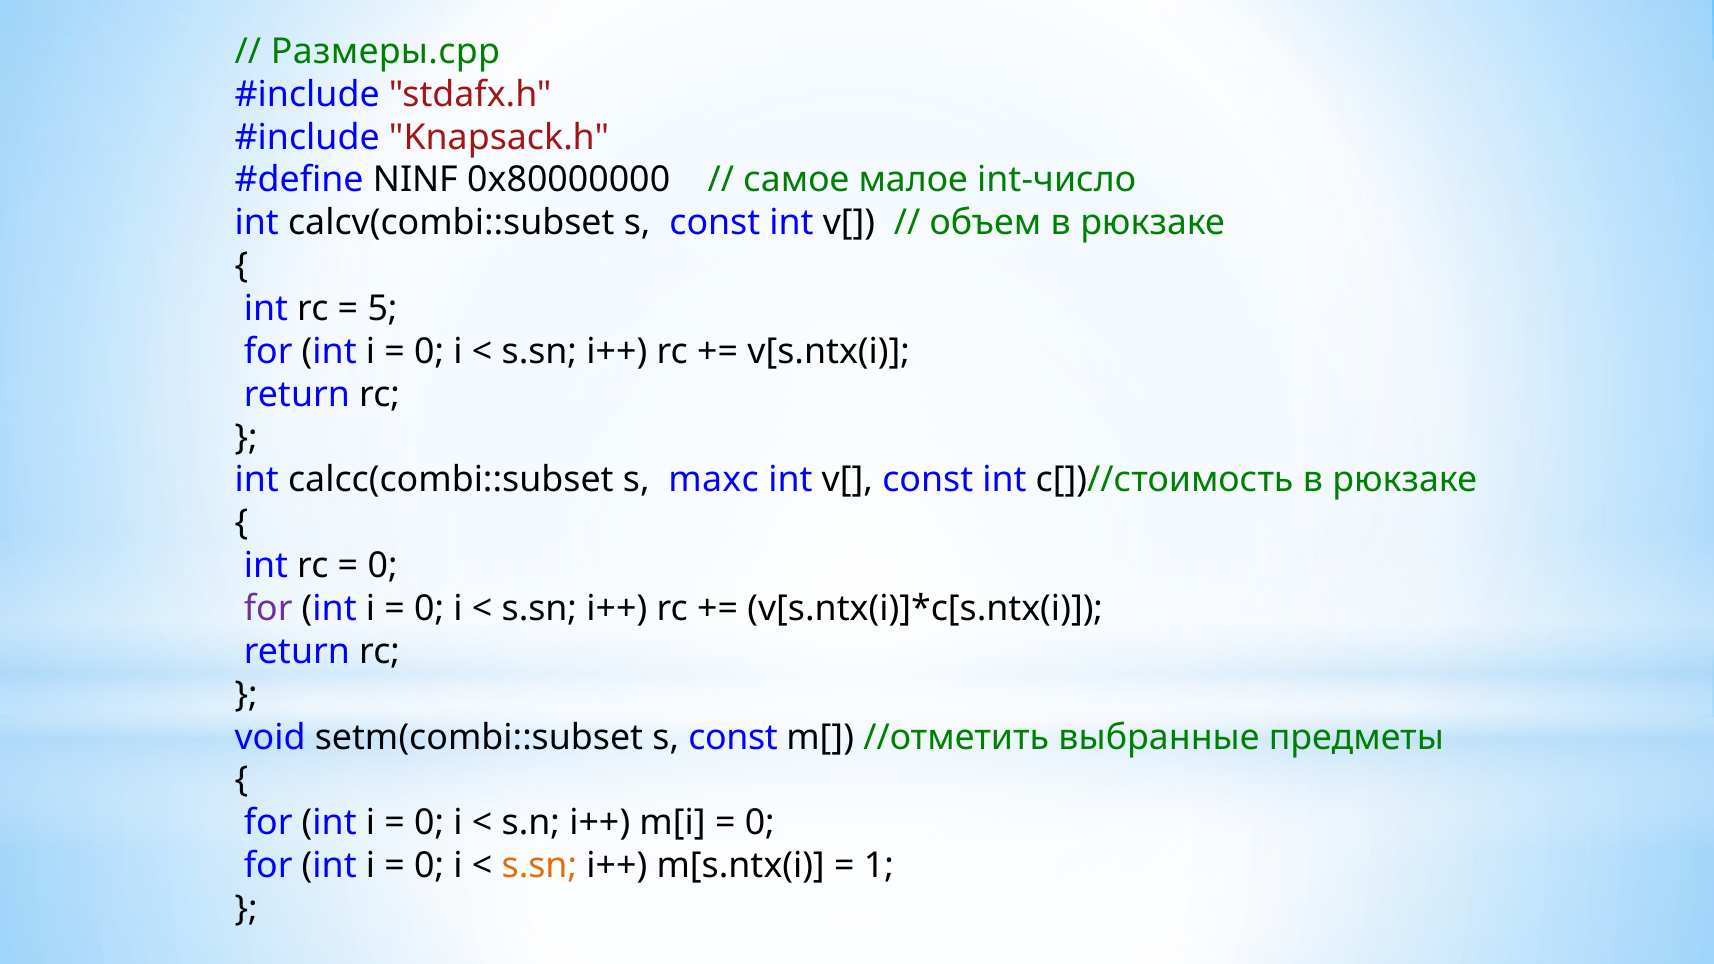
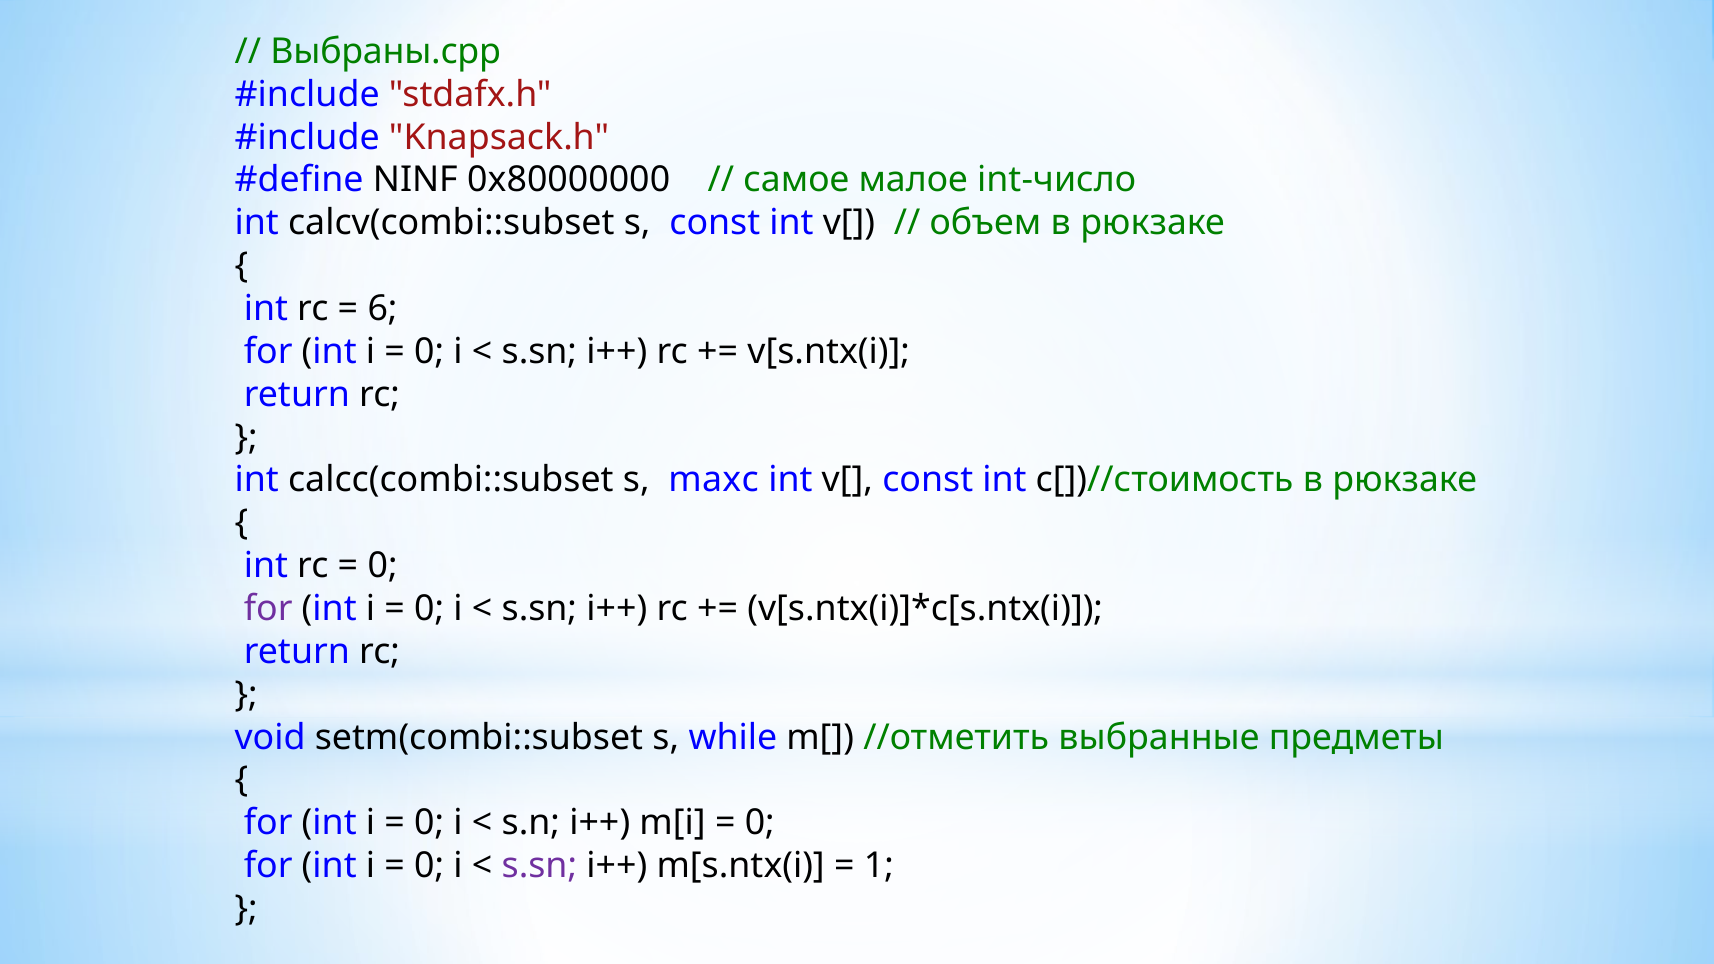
Размеры.cpp: Размеры.cpp -> Выбраны.cpp
5: 5 -> 6
setm(combi::subset s const: const -> while
s.sn at (539, 866) colour: orange -> purple
